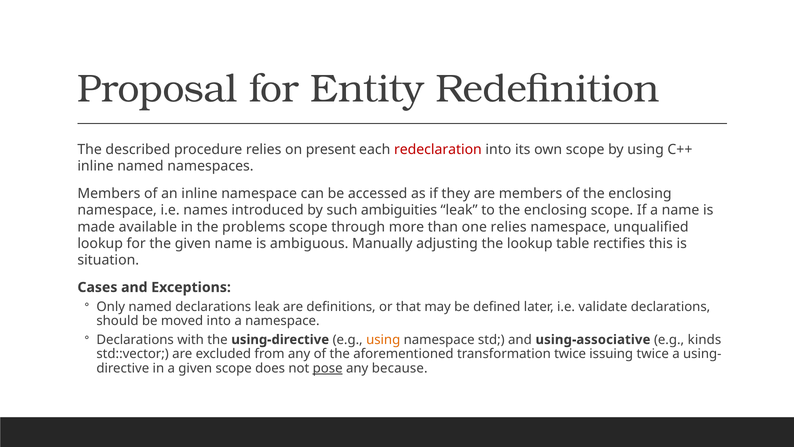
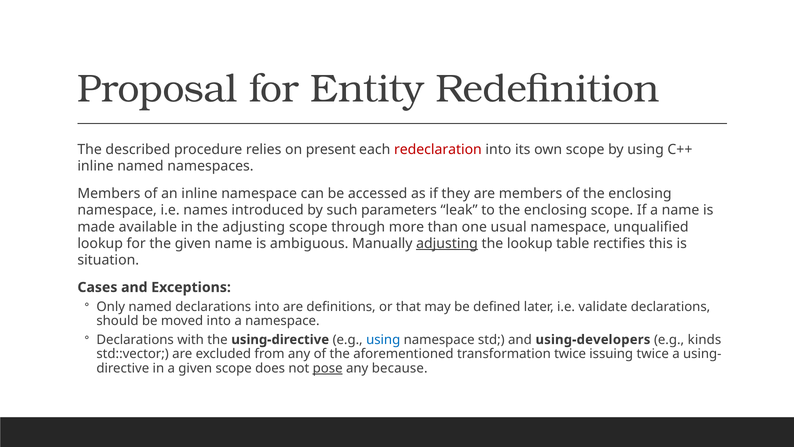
ambiguities: ambiguities -> parameters
the problems: problems -> adjusting
one relies: relies -> usual
adjusting at (447, 243) underline: none -> present
declarations leak: leak -> into
using at (383, 339) colour: orange -> blue
using-associative: using-associative -> using-developers
